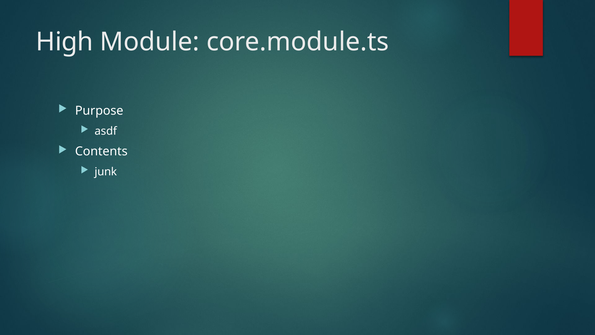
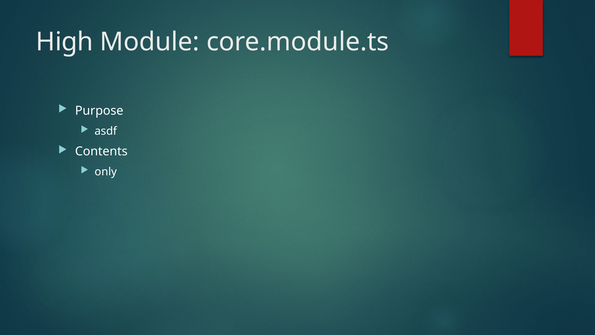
junk: junk -> only
